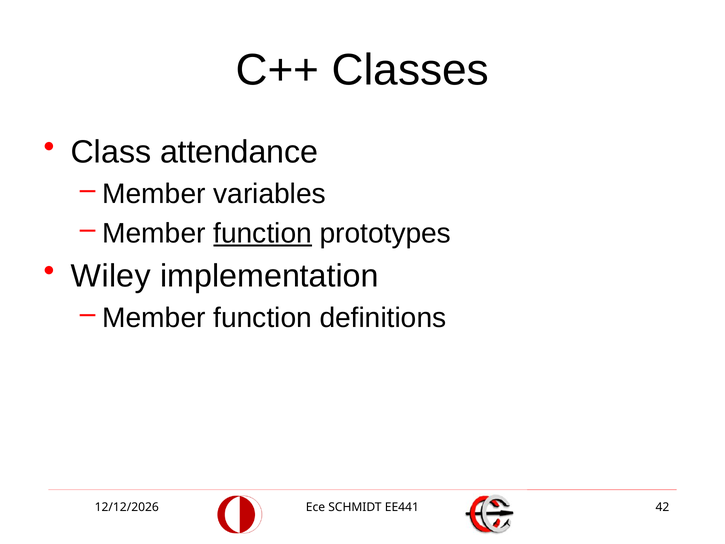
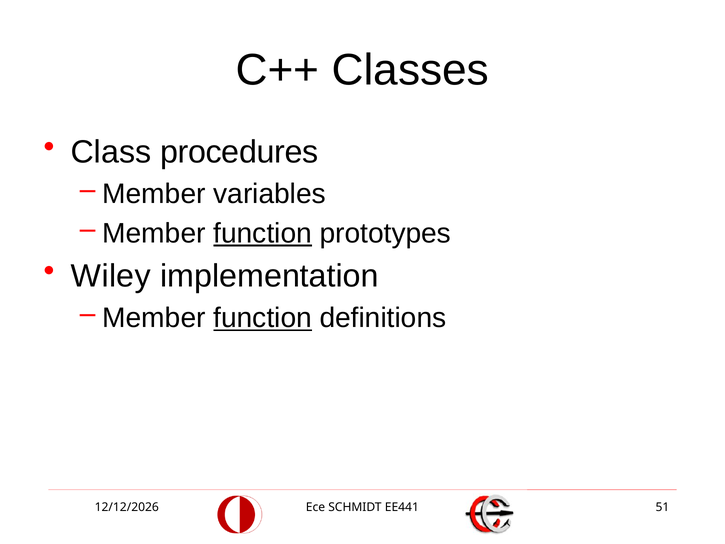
attendance: attendance -> procedures
function at (263, 318) underline: none -> present
42: 42 -> 51
